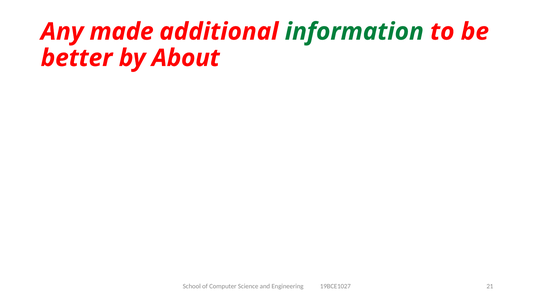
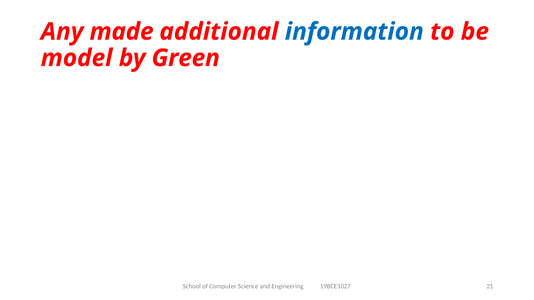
information colour: green -> blue
better: better -> model
About: About -> Green
